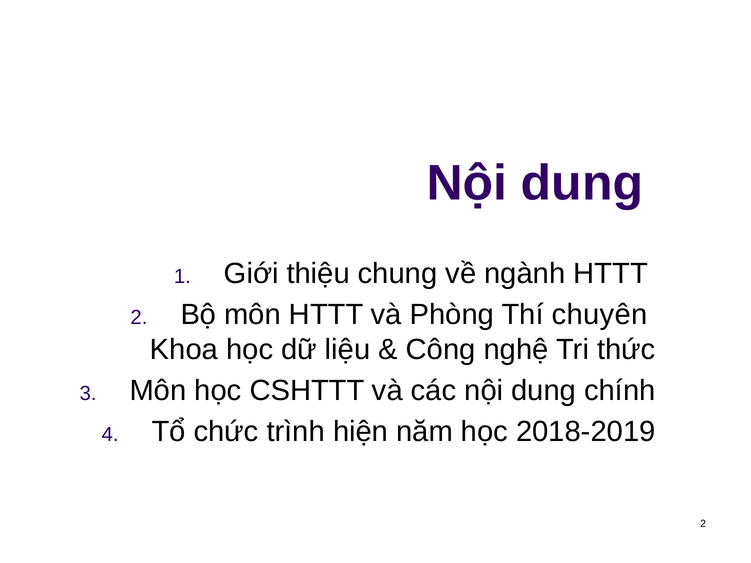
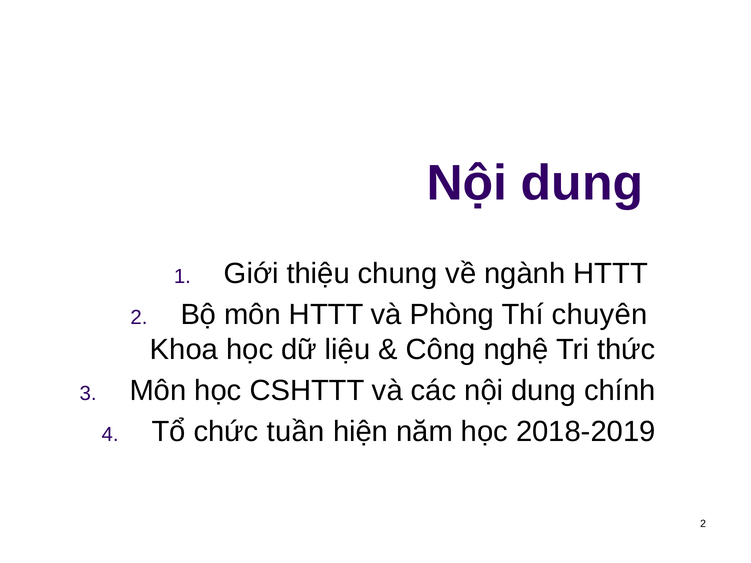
trình: trình -> tuần
